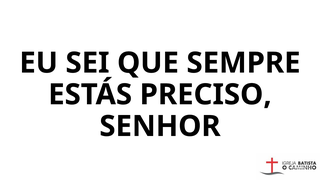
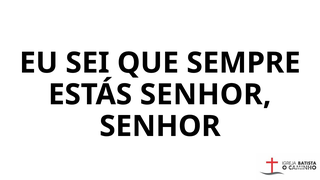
ESTÁS PRECISO: PRECISO -> SENHOR
